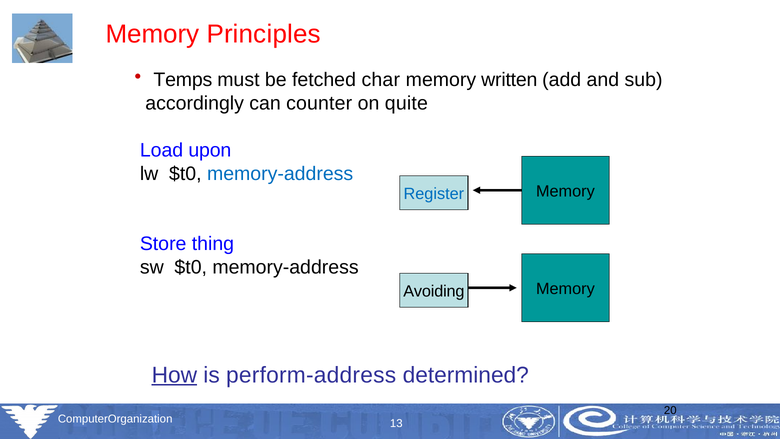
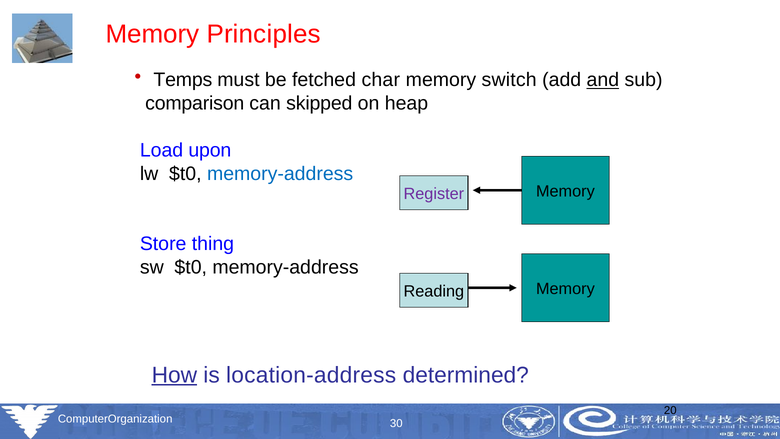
written: written -> switch
and underline: none -> present
accordingly: accordingly -> comparison
counter: counter -> skipped
quite: quite -> heap
Register colour: blue -> purple
Avoiding: Avoiding -> Reading
perform-address: perform-address -> location-address
13: 13 -> 30
